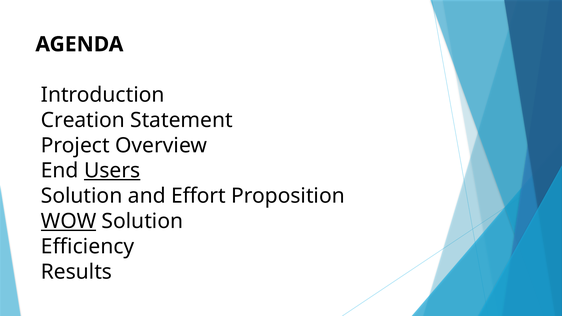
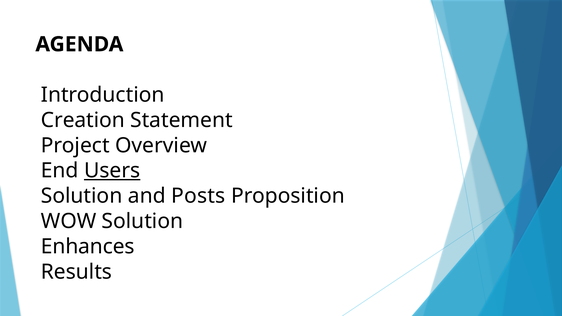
Effort: Effort -> Posts
WOW underline: present -> none
Efficiency: Efficiency -> Enhances
